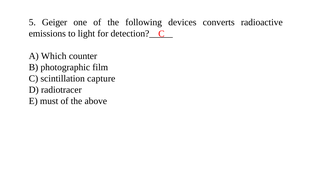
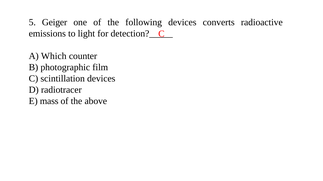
scintillation capture: capture -> devices
must: must -> mass
